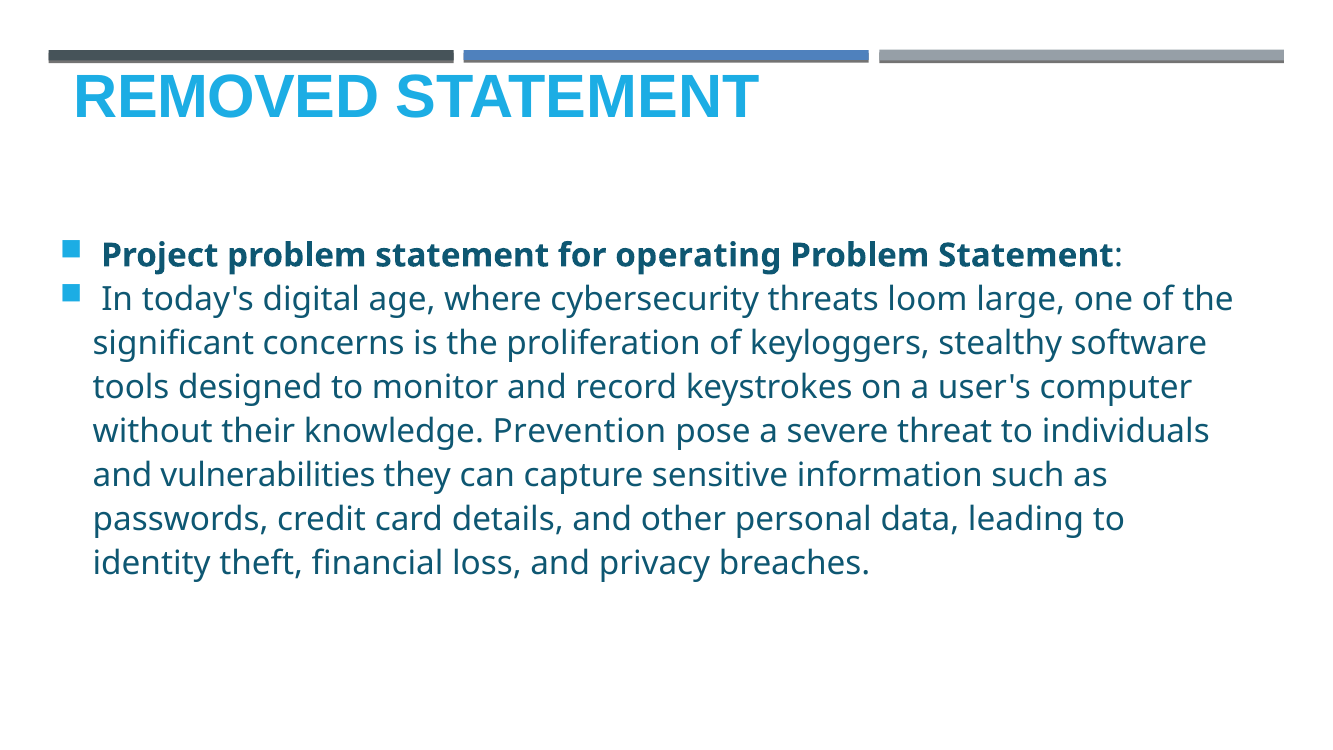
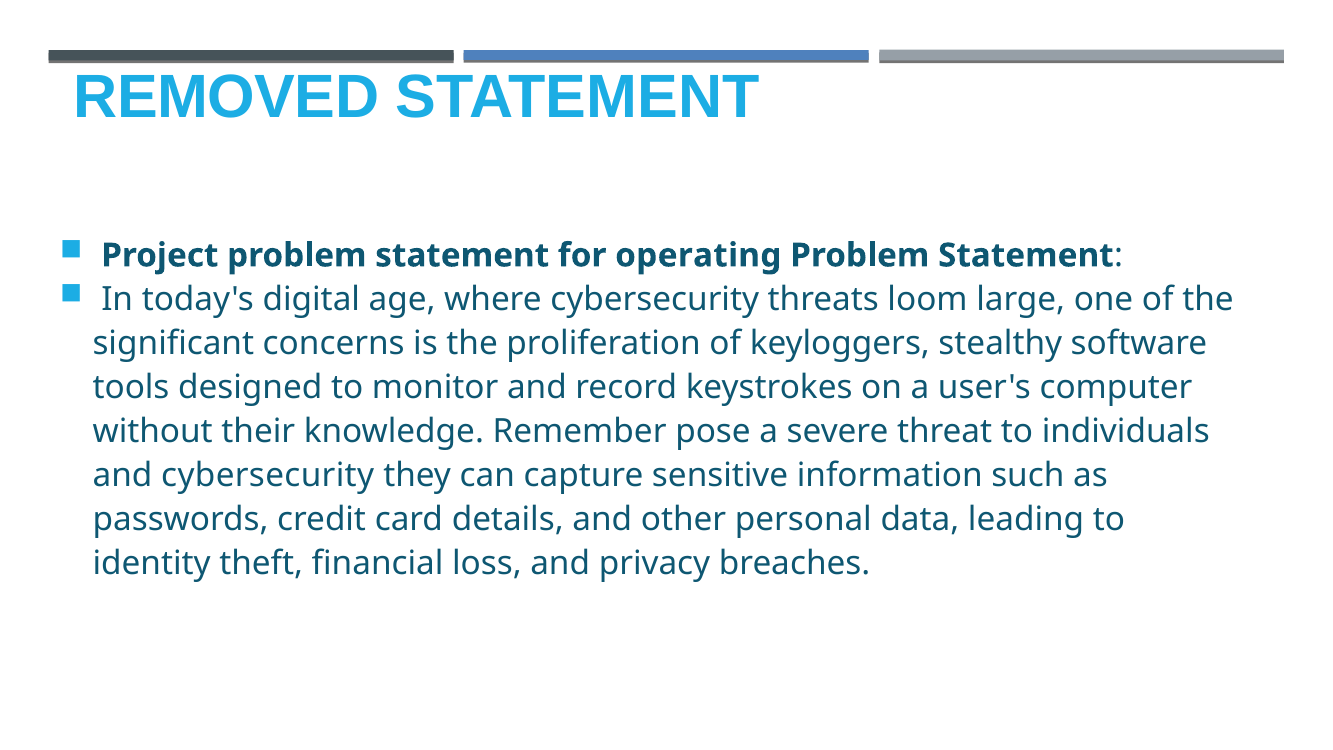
Prevention: Prevention -> Remember
and vulnerabilities: vulnerabilities -> cybersecurity
